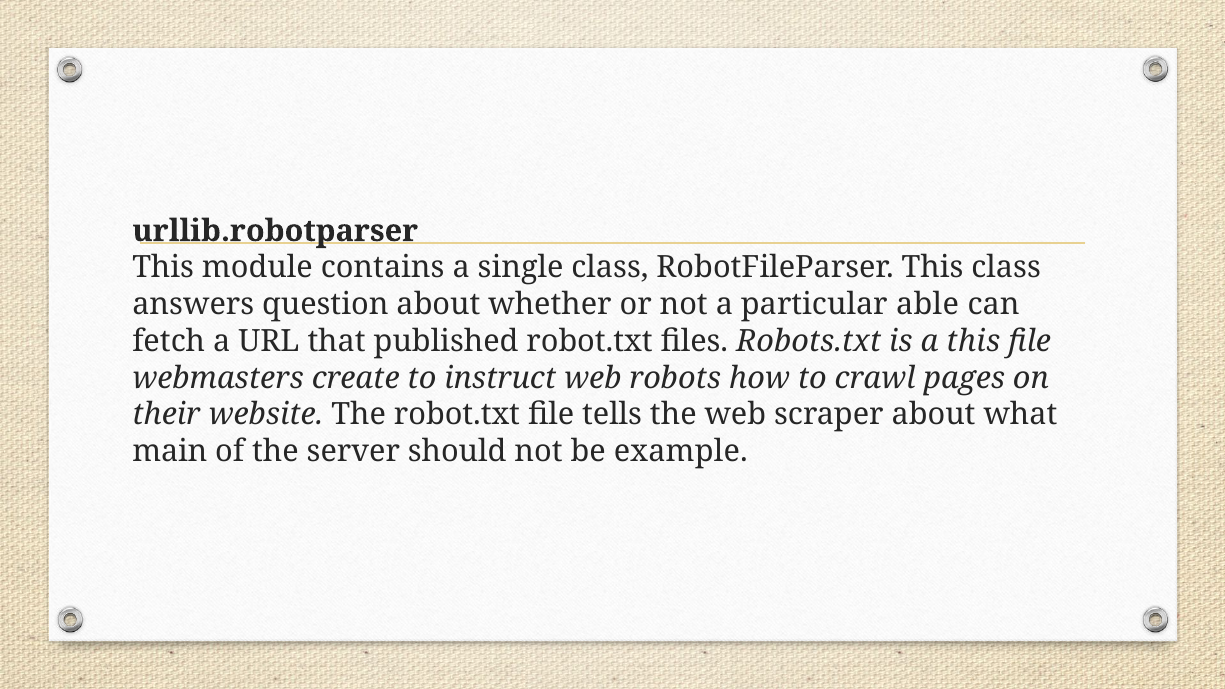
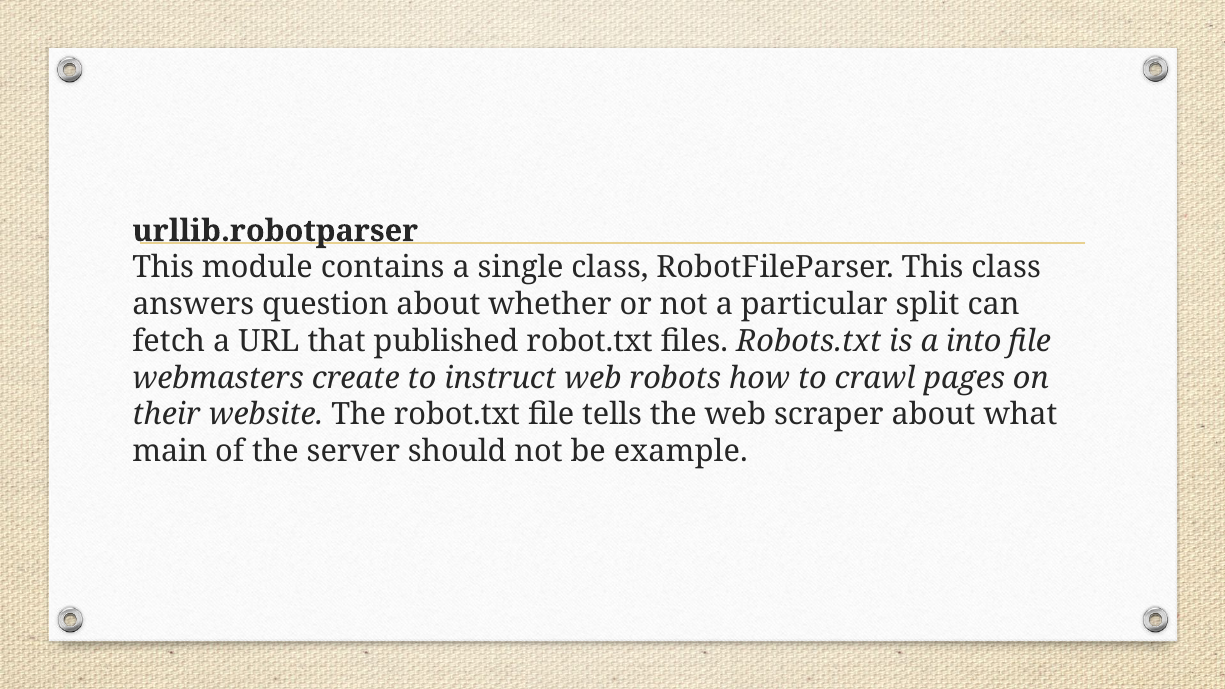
able: able -> split
a this: this -> into
